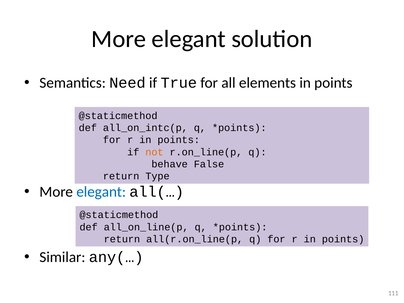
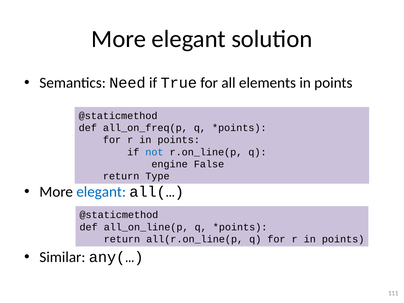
all_on_intc(p: all_on_intc(p -> all_on_freq(p
not colour: orange -> blue
behave: behave -> engine
